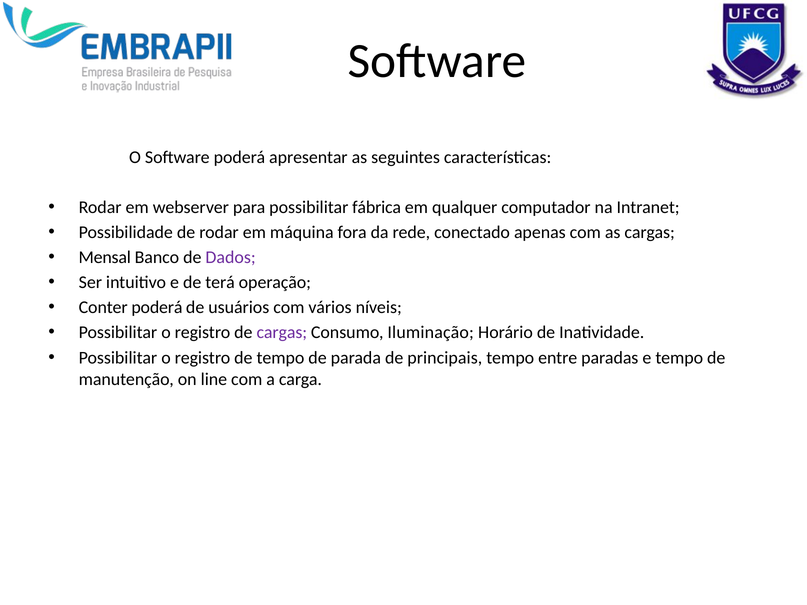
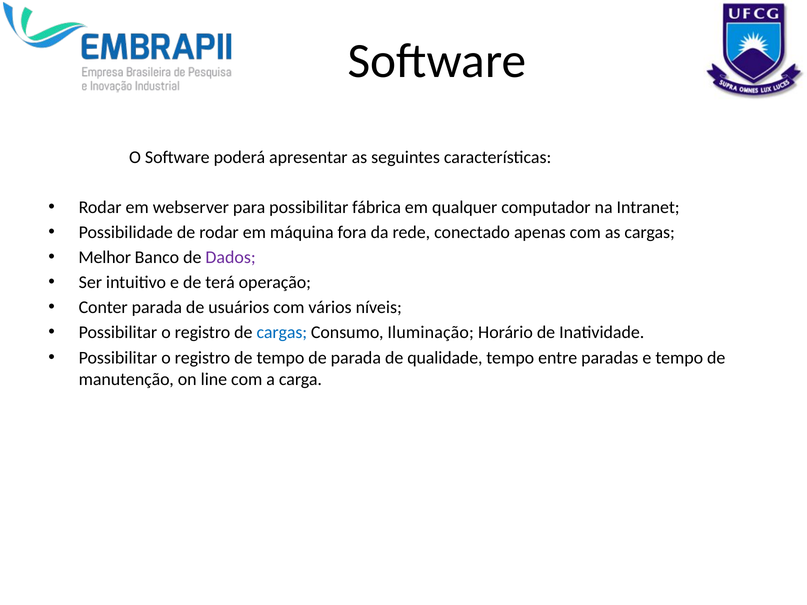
Mensal: Mensal -> Melhor
Conter poderá: poderá -> parada
cargas at (282, 333) colour: purple -> blue
principais: principais -> qualidade
